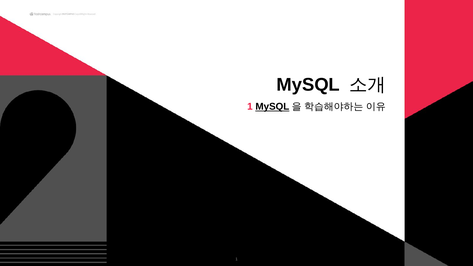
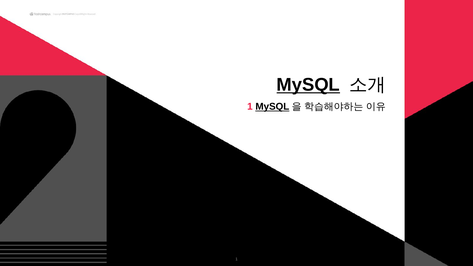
MySQL at (308, 85) underline: none -> present
